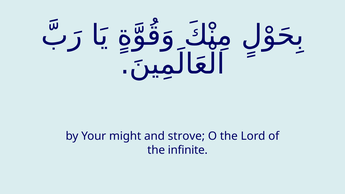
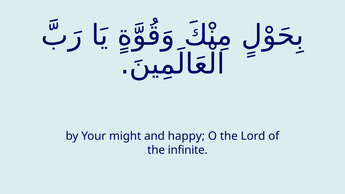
strove: strove -> happy
